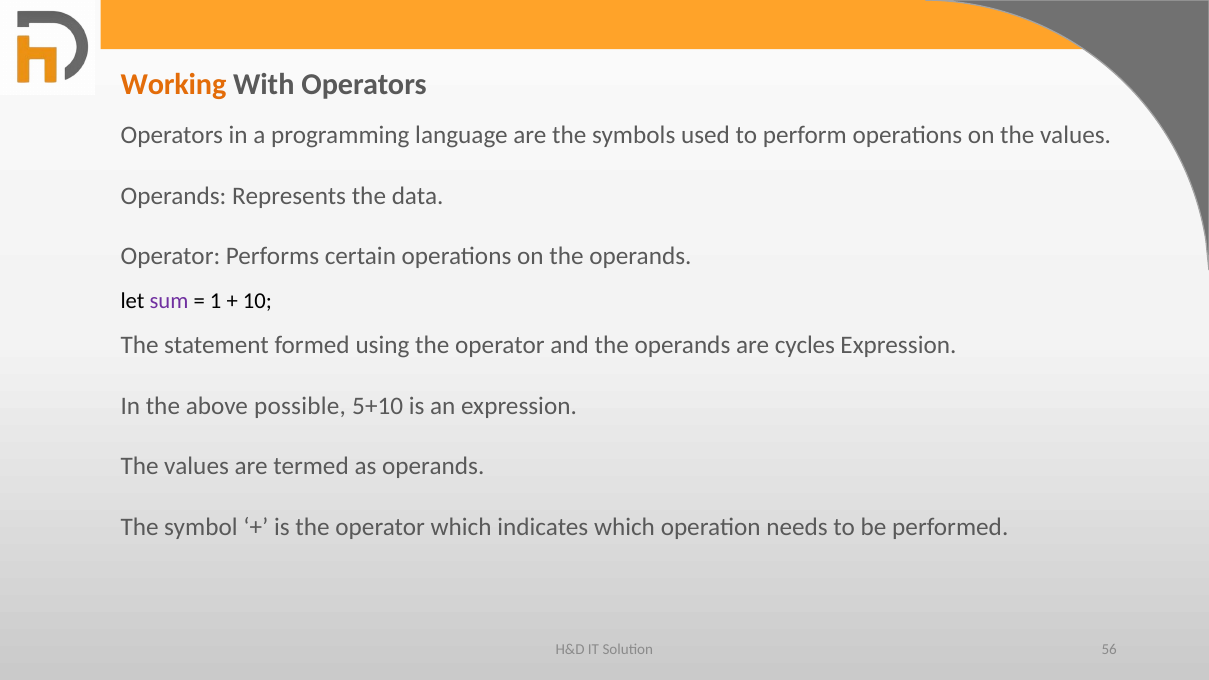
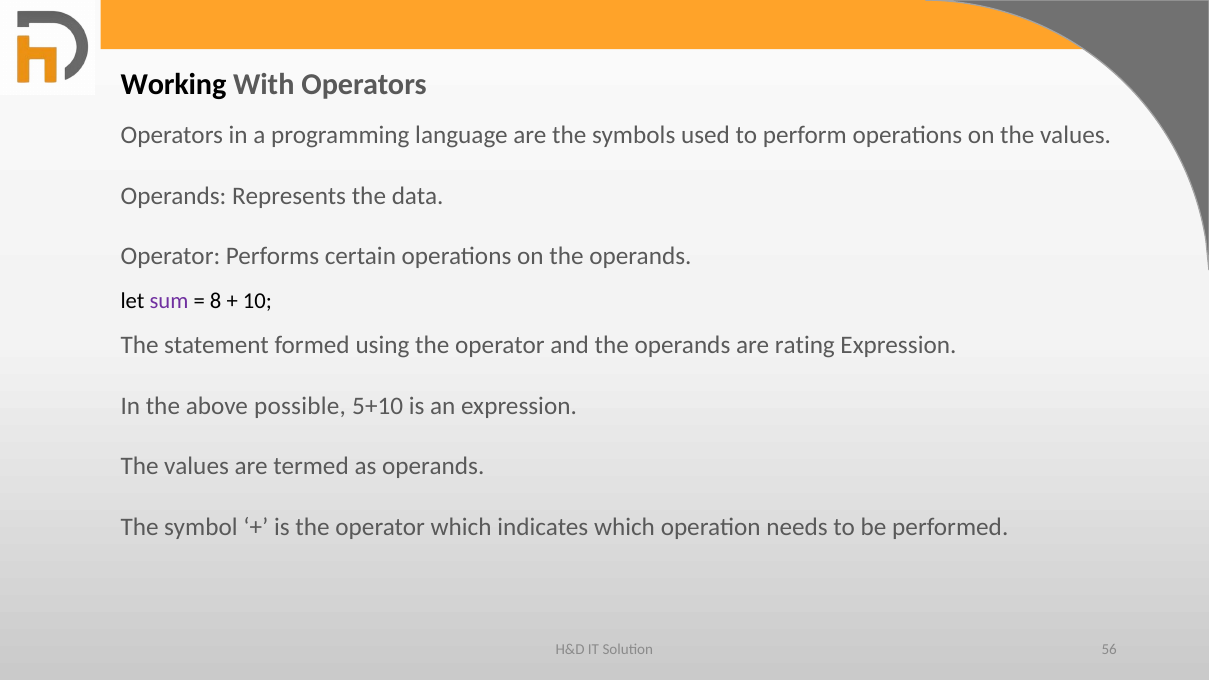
Working colour: orange -> black
1: 1 -> 8
cycles: cycles -> rating
